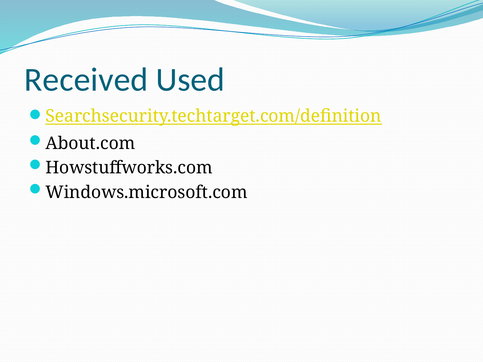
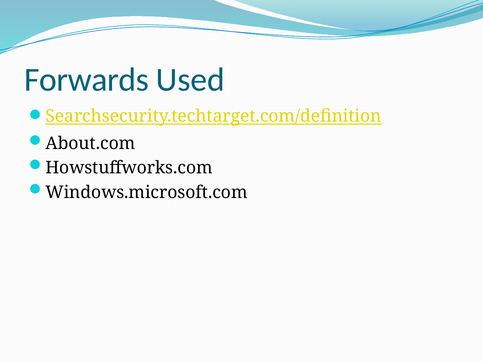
Received: Received -> Forwards
